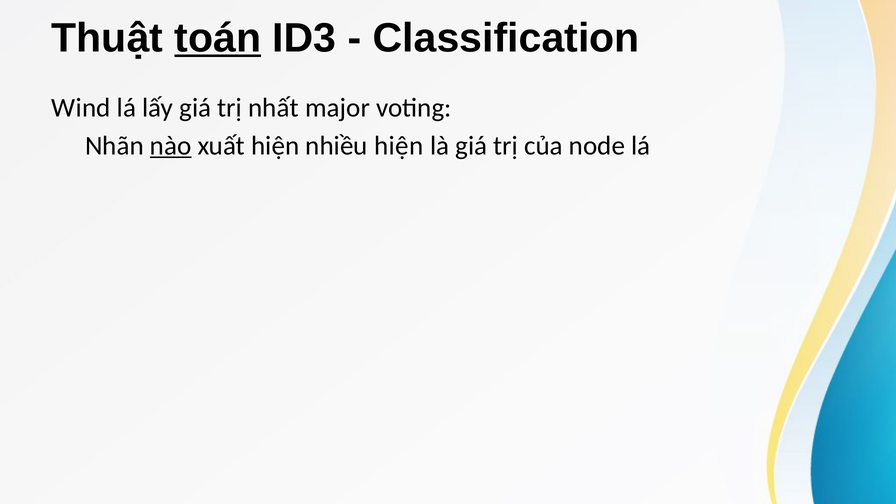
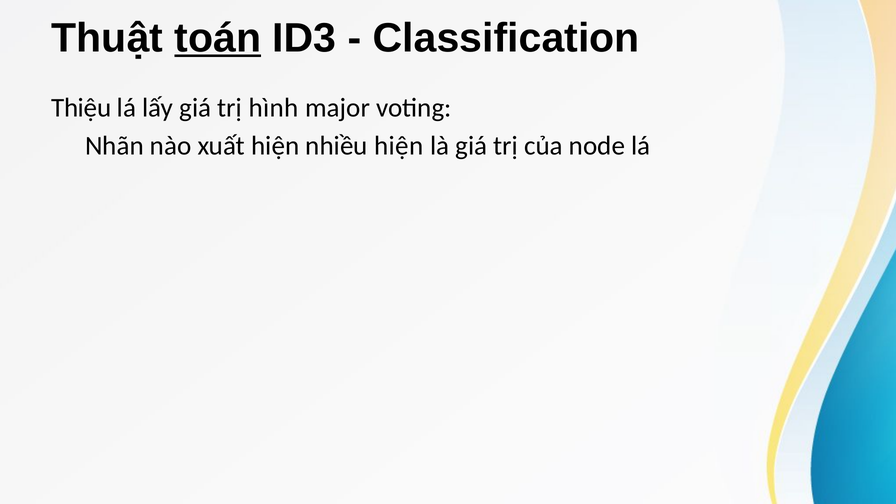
Wind: Wind -> Thiệu
nhất: nhất -> hình
nào underline: present -> none
